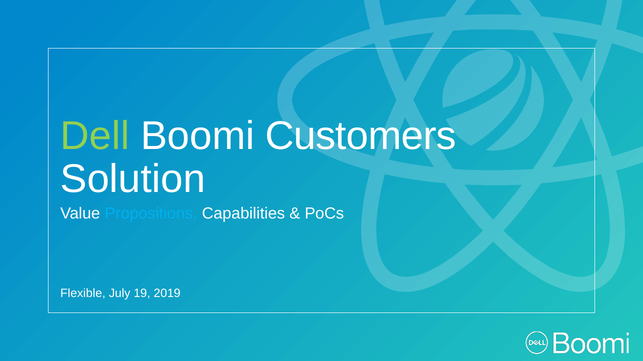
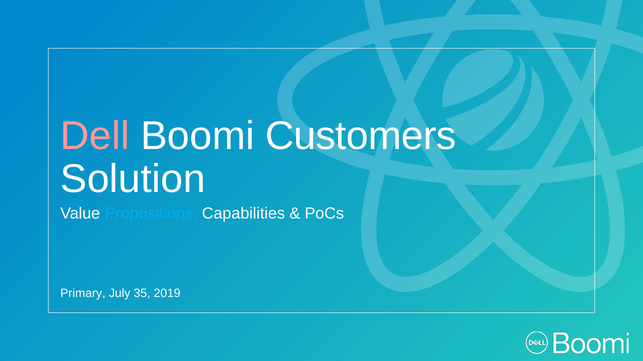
Dell colour: light green -> pink
Flexible: Flexible -> Primary
19: 19 -> 35
